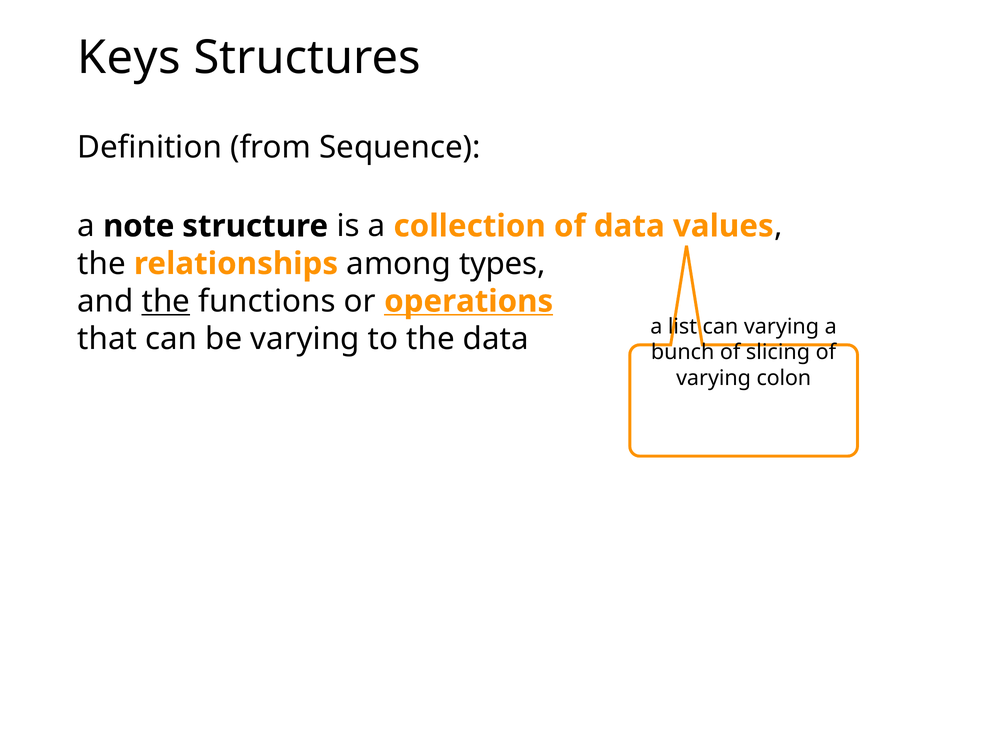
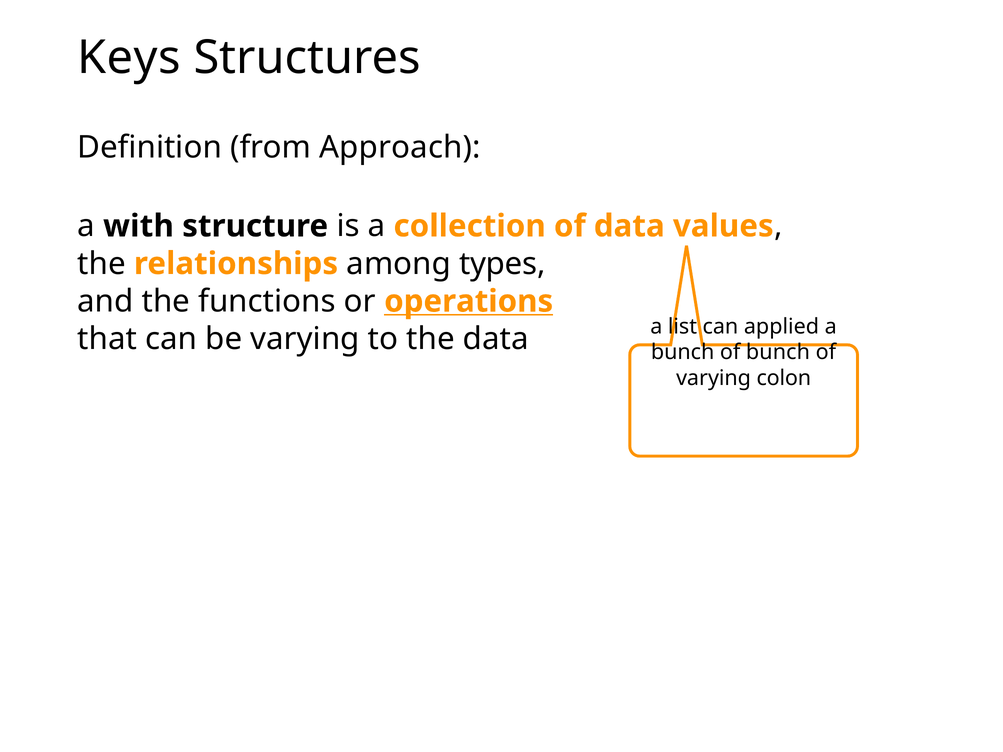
Sequence: Sequence -> Approach
note: note -> with
the at (166, 301) underline: present -> none
can varying: varying -> applied
of slicing: slicing -> bunch
